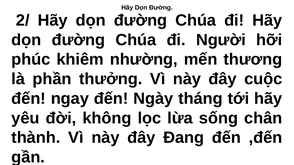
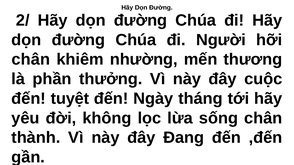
phúc at (31, 60): phúc -> chân
ngay: ngay -> tuyệt
